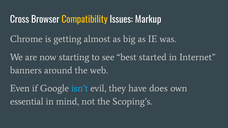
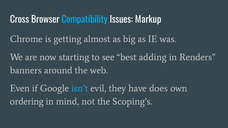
Compatibility colour: yellow -> light blue
started: started -> adding
Internet: Internet -> Renders
essential: essential -> ordering
